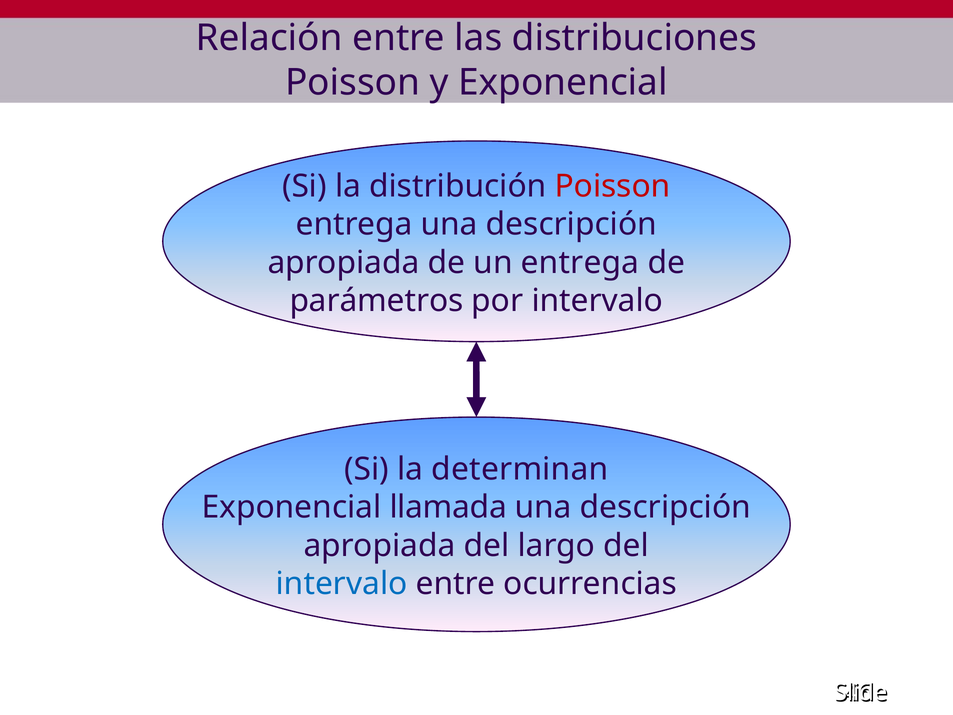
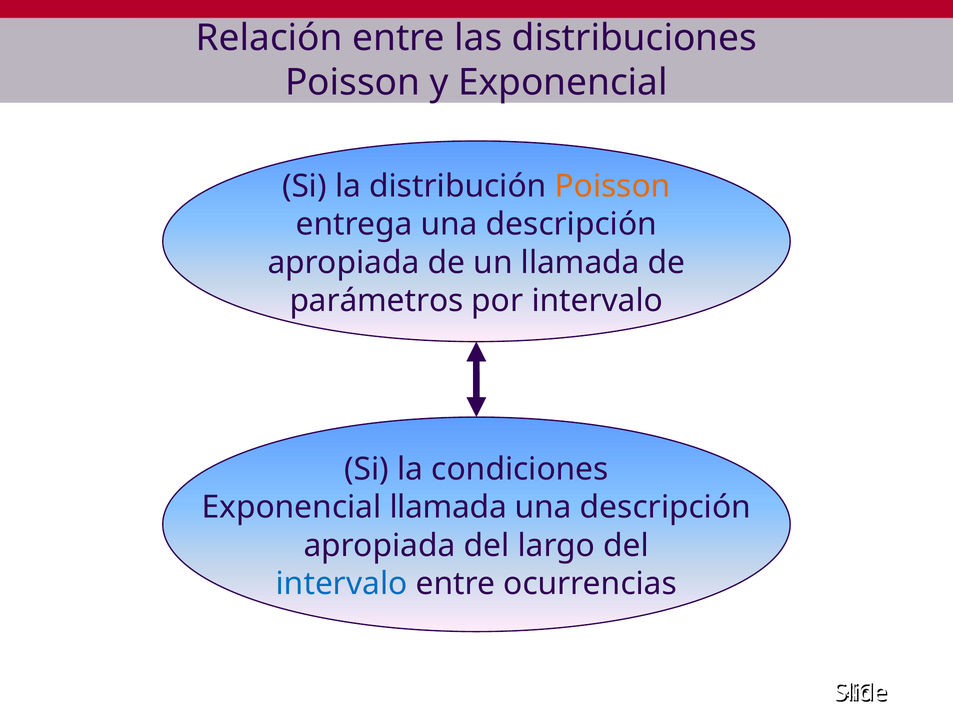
Poisson at (613, 186) colour: red -> orange
un entrega: entrega -> llamada
determinan: determinan -> condiciones
